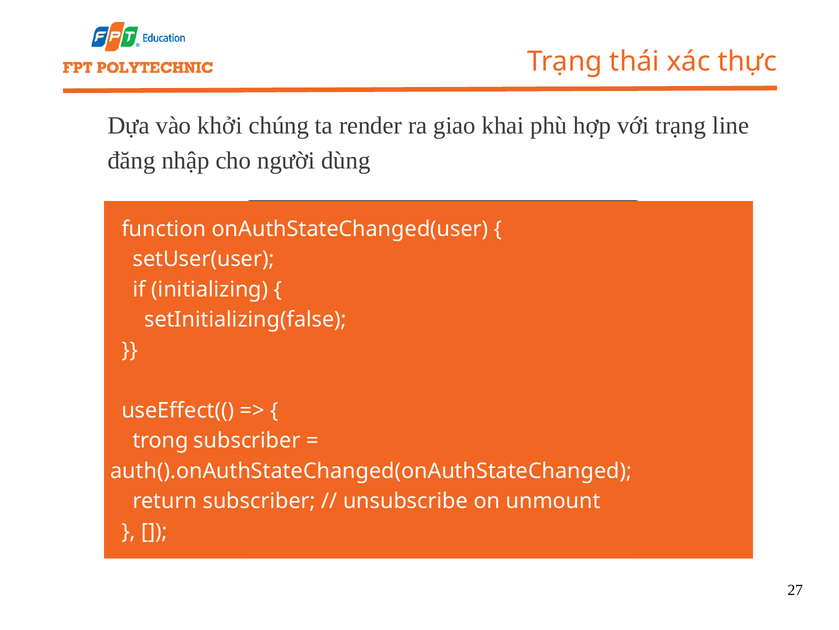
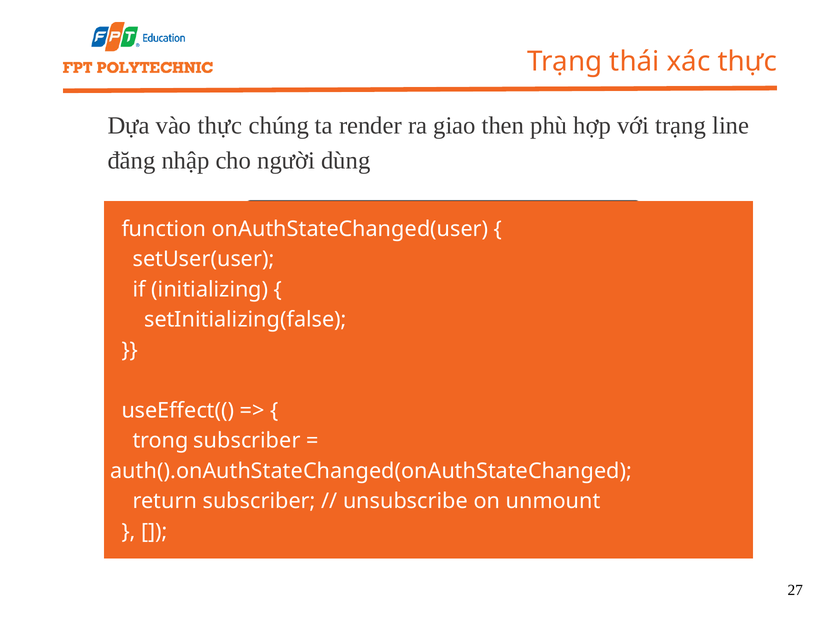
vào khởi: khởi -> thực
khai: khai -> then
